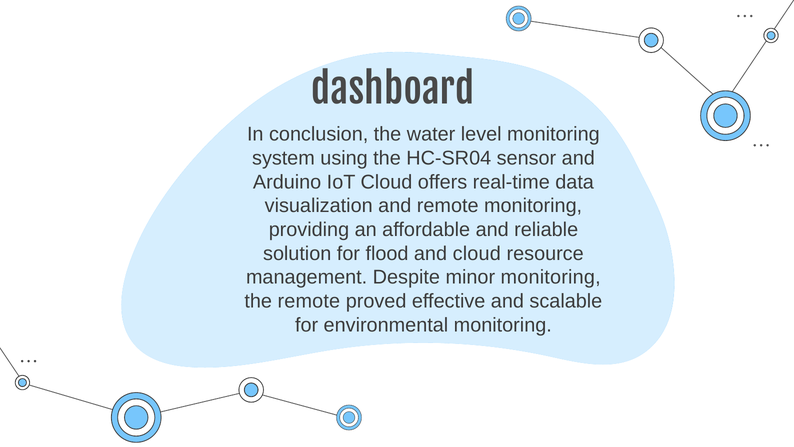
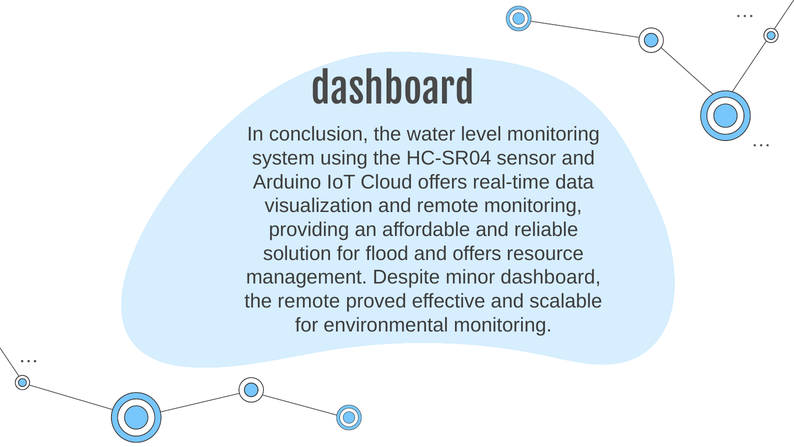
and cloud: cloud -> offers
minor monitoring: monitoring -> dashboard
